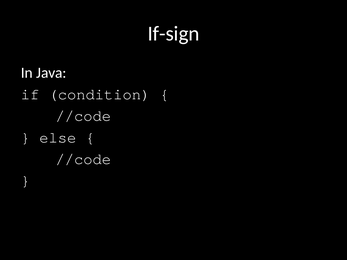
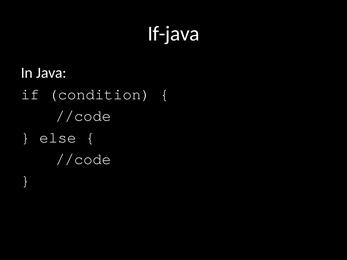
If-sign: If-sign -> If-java
